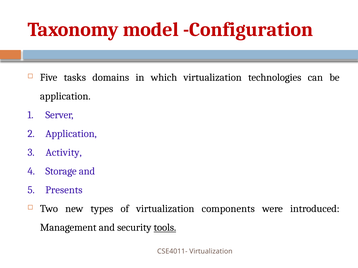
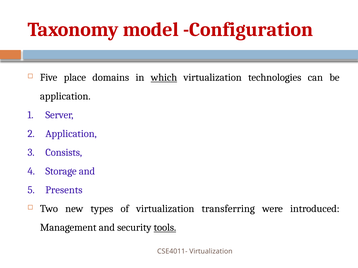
tasks: tasks -> place
which underline: none -> present
Activity: Activity -> Consists
components: components -> transferring
